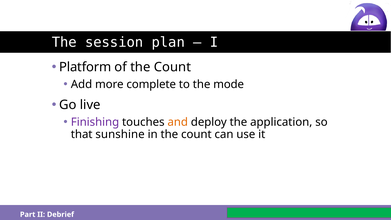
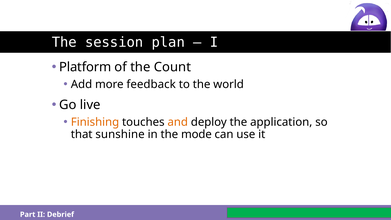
complete: complete -> feedback
mode: mode -> world
Finishing colour: purple -> orange
in the count: count -> mode
